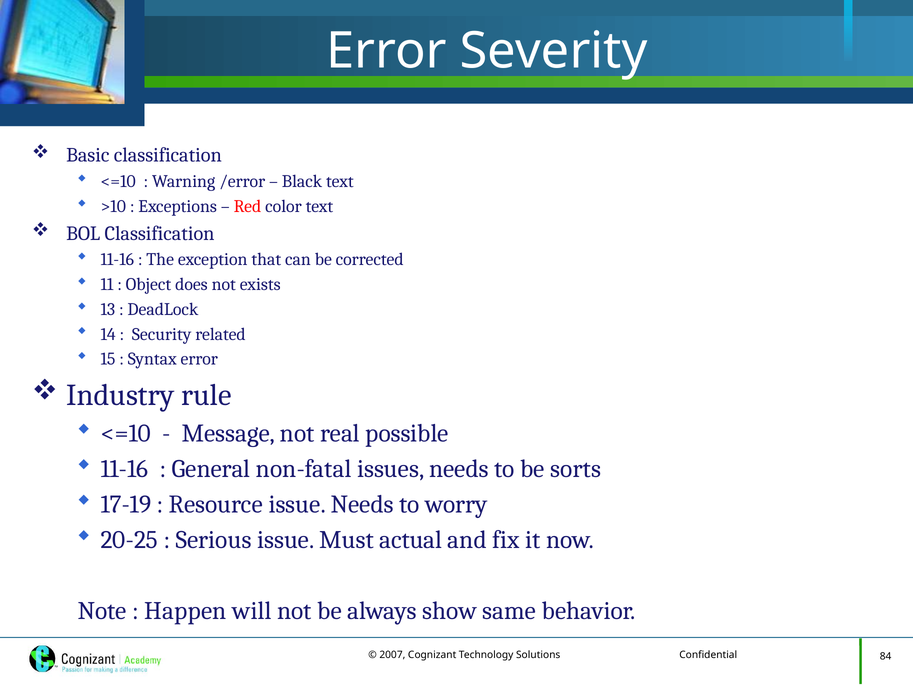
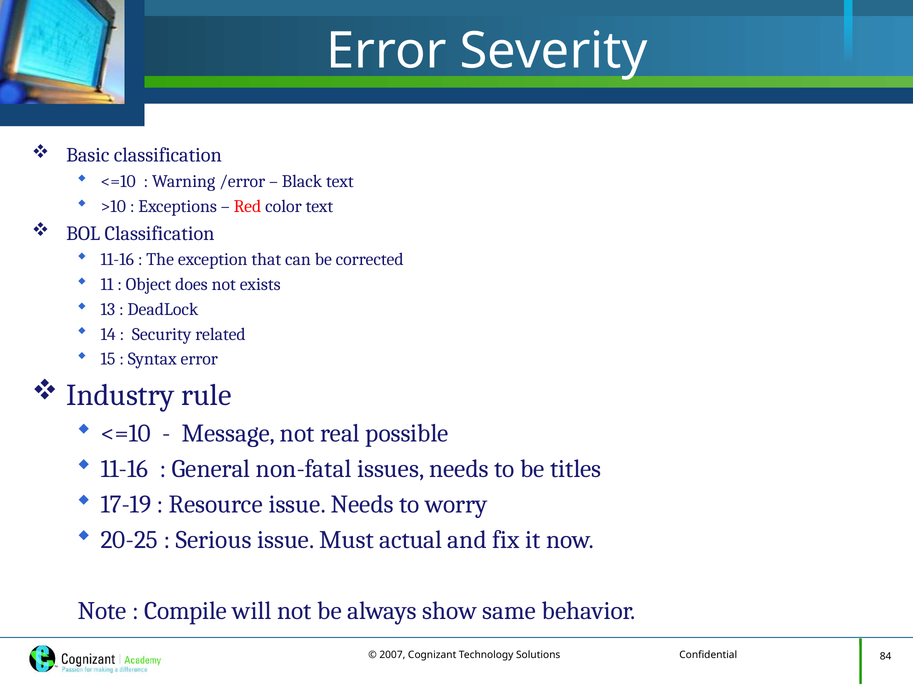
sorts: sorts -> titles
Happen: Happen -> Compile
